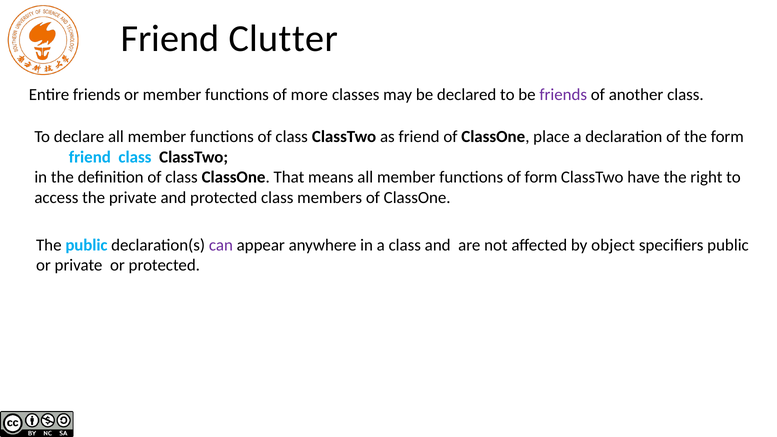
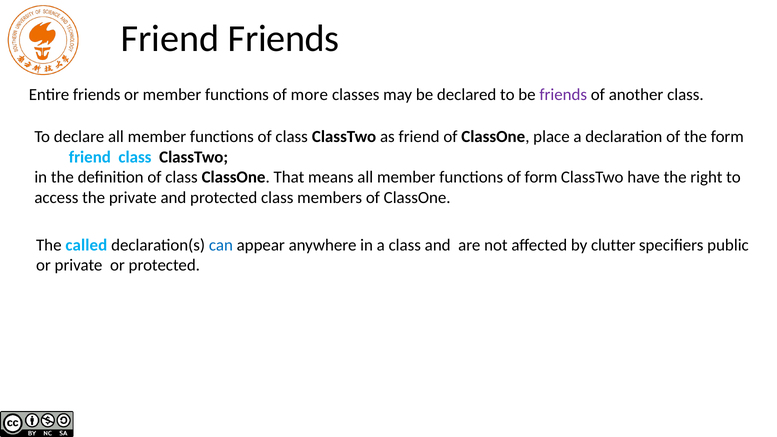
Friend Clutter: Clutter -> Friends
The public: public -> called
can colour: purple -> blue
object: object -> clutter
